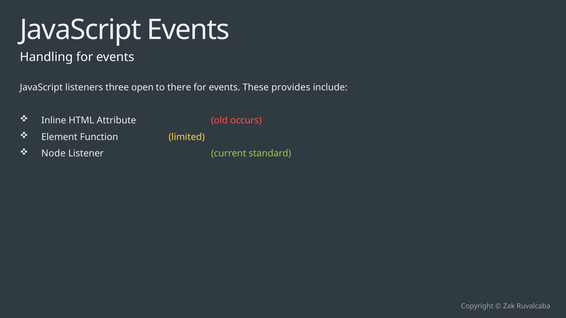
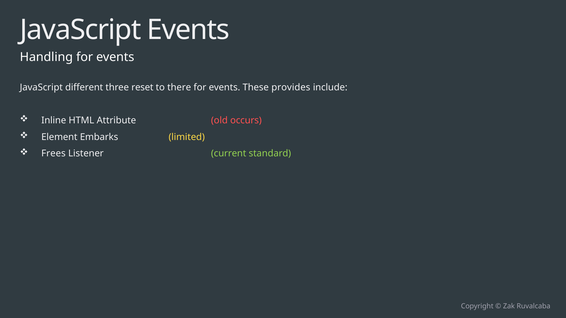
listeners: listeners -> different
open: open -> reset
Function: Function -> Embarks
Node: Node -> Frees
